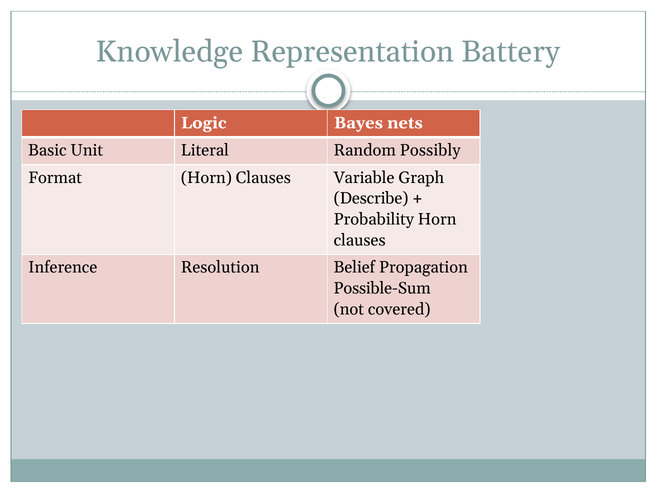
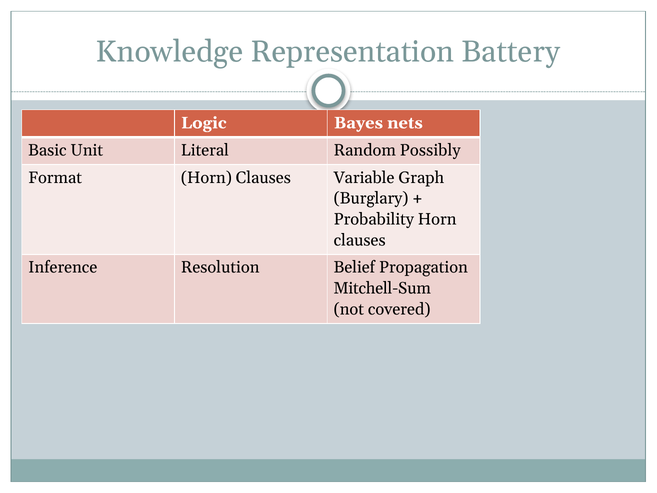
Describe: Describe -> Burglary
Possible-Sum: Possible-Sum -> Mitchell-Sum
